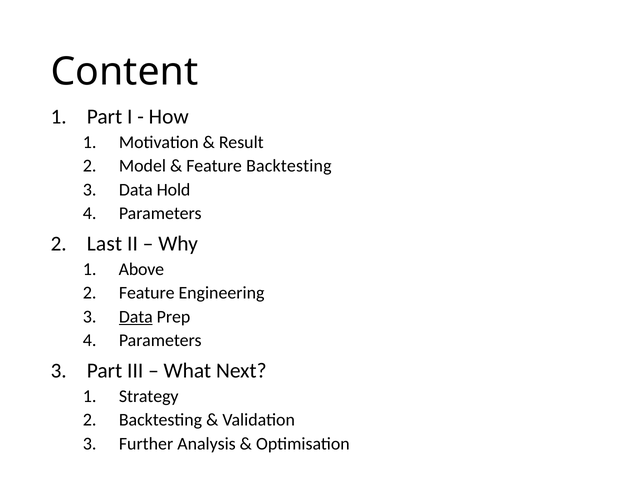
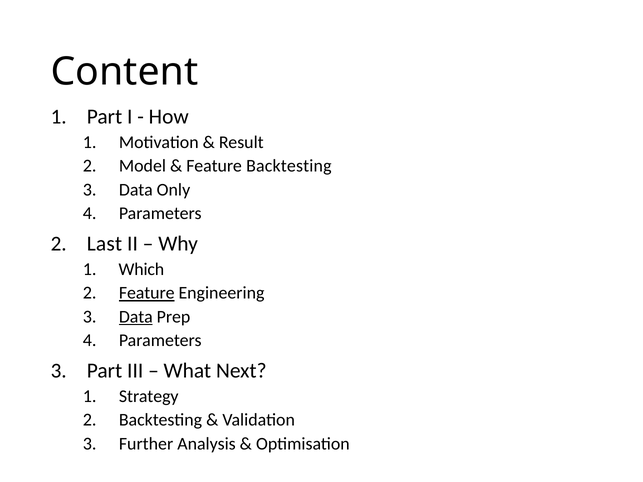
Hold: Hold -> Only
Above: Above -> Which
Feature at (147, 293) underline: none -> present
